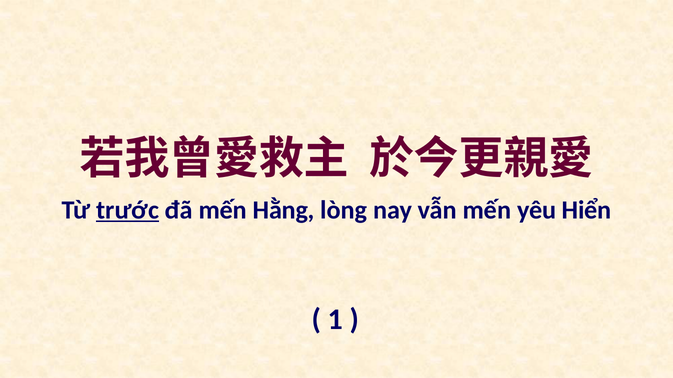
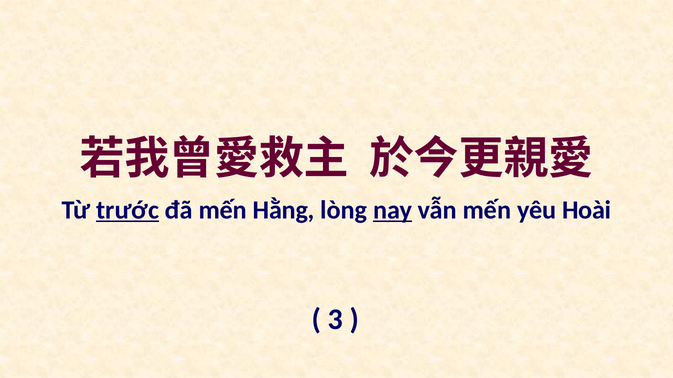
nay underline: none -> present
Hiển: Hiển -> Hoài
1: 1 -> 3
